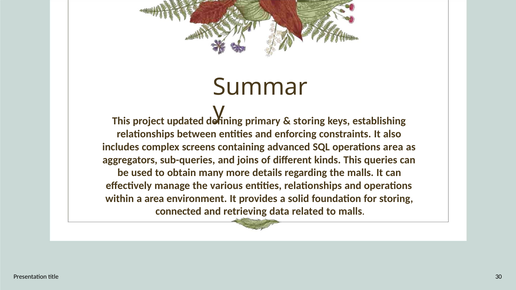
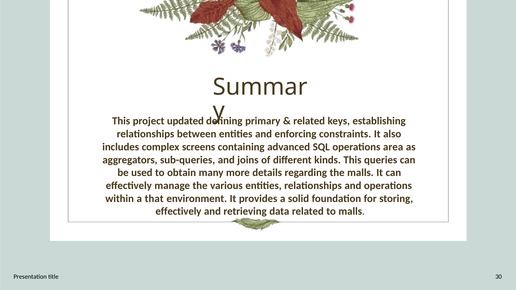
storing at (309, 121): storing -> related
a area: area -> that
connected at (178, 212): connected -> effectively
